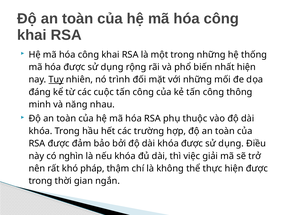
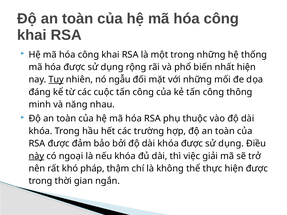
trình: trình -> ngẫu
này underline: none -> present
nghìn: nghìn -> ngoại
